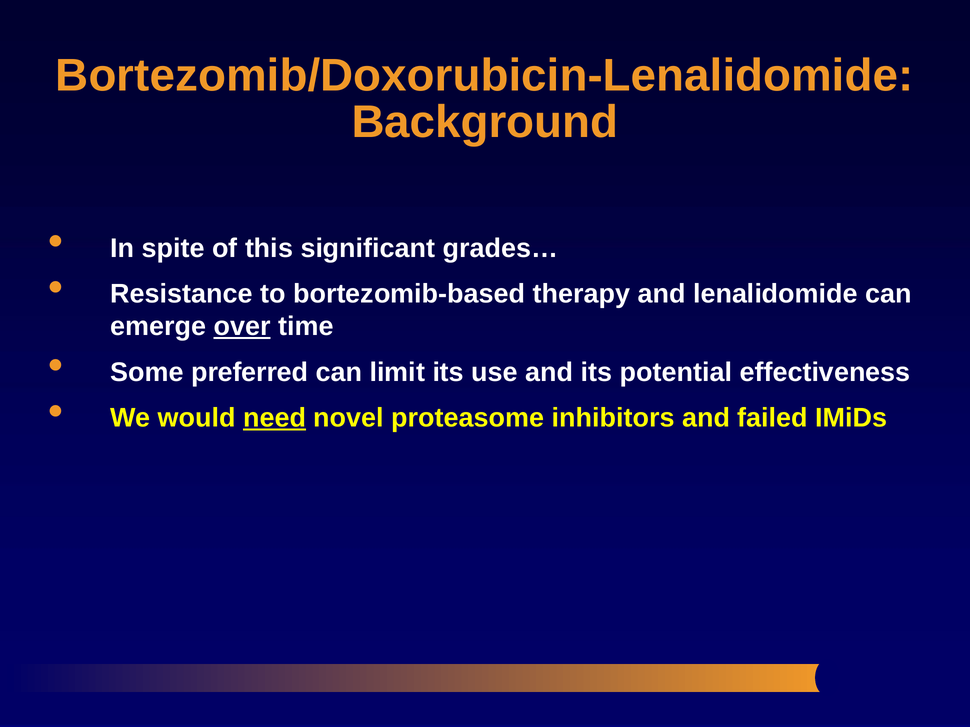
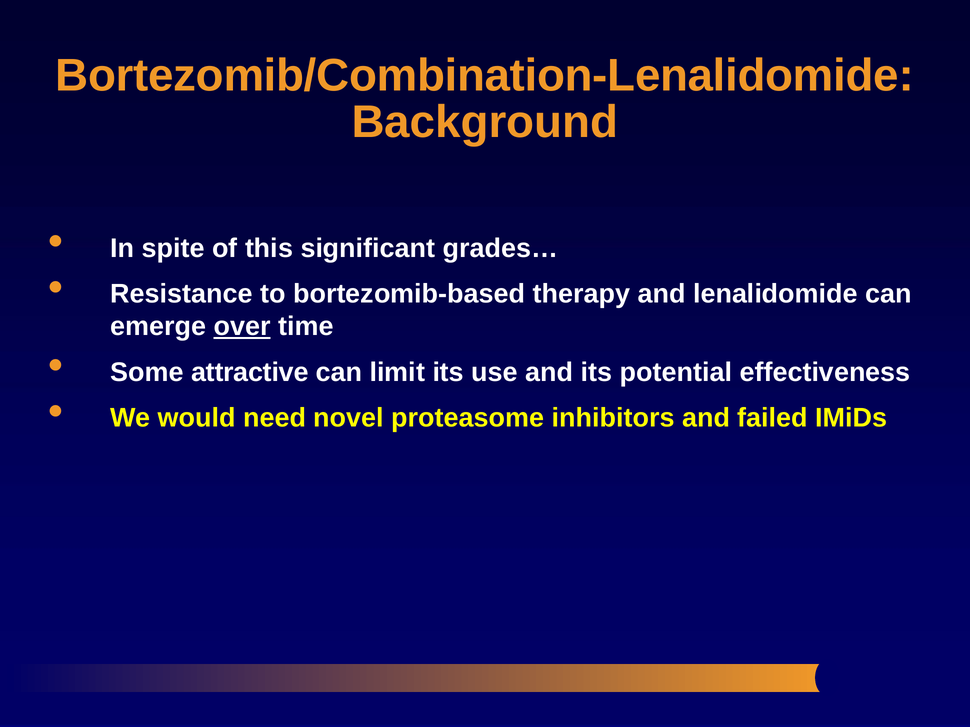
Bortezomib/Doxorubicin-Lenalidomide: Bortezomib/Doxorubicin-Lenalidomide -> Bortezomib/Combination-Lenalidomide
preferred: preferred -> attractive
need underline: present -> none
